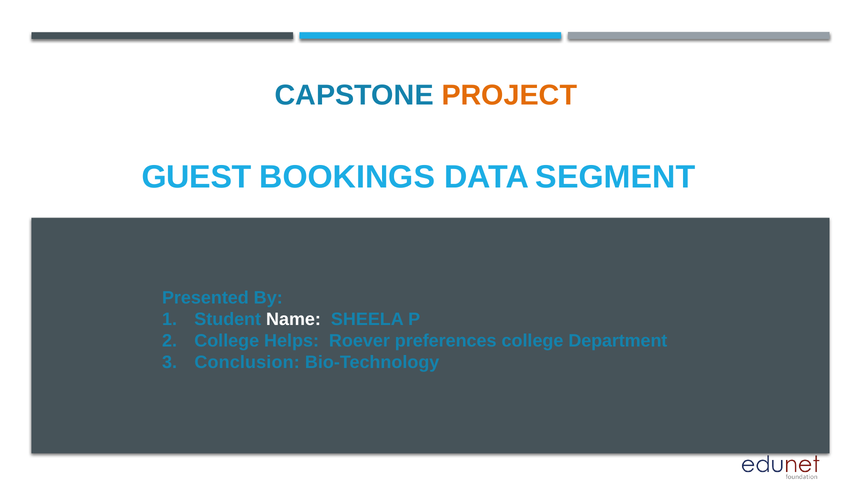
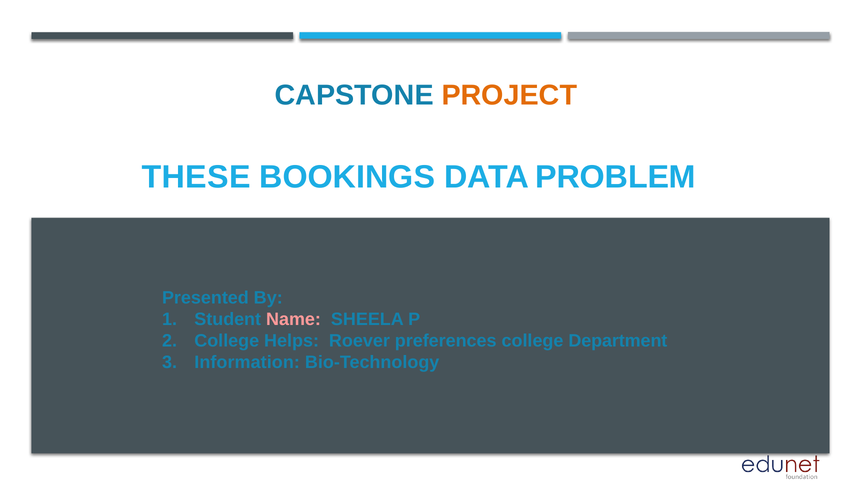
GUEST: GUEST -> THESE
SEGMENT: SEGMENT -> PROBLEM
Name colour: white -> pink
Conclusion: Conclusion -> Information
